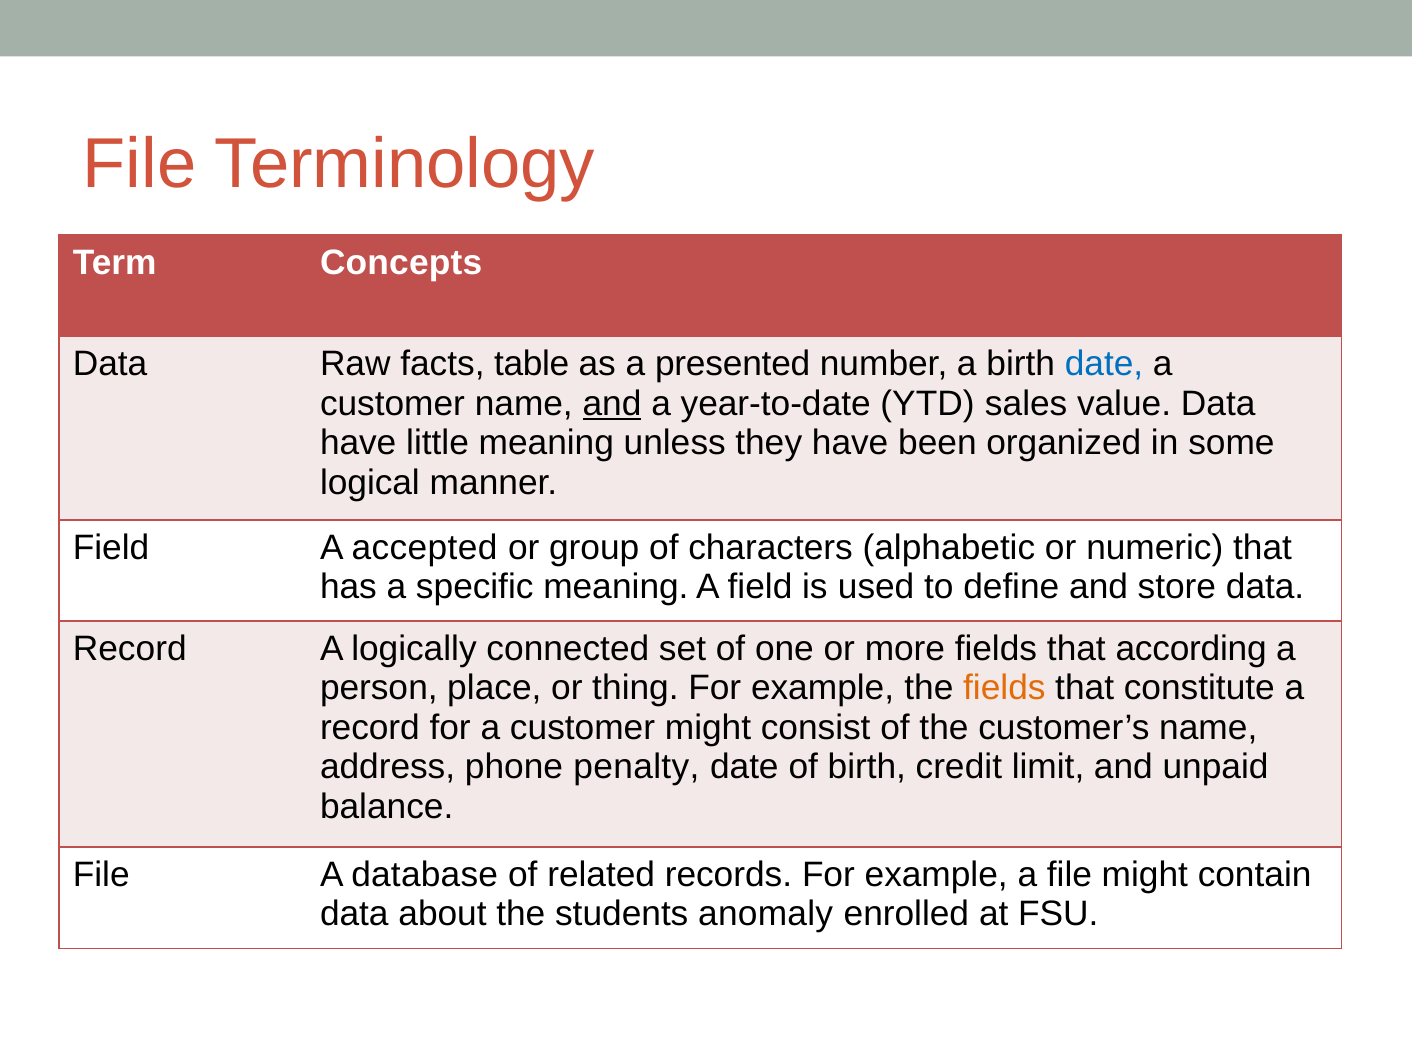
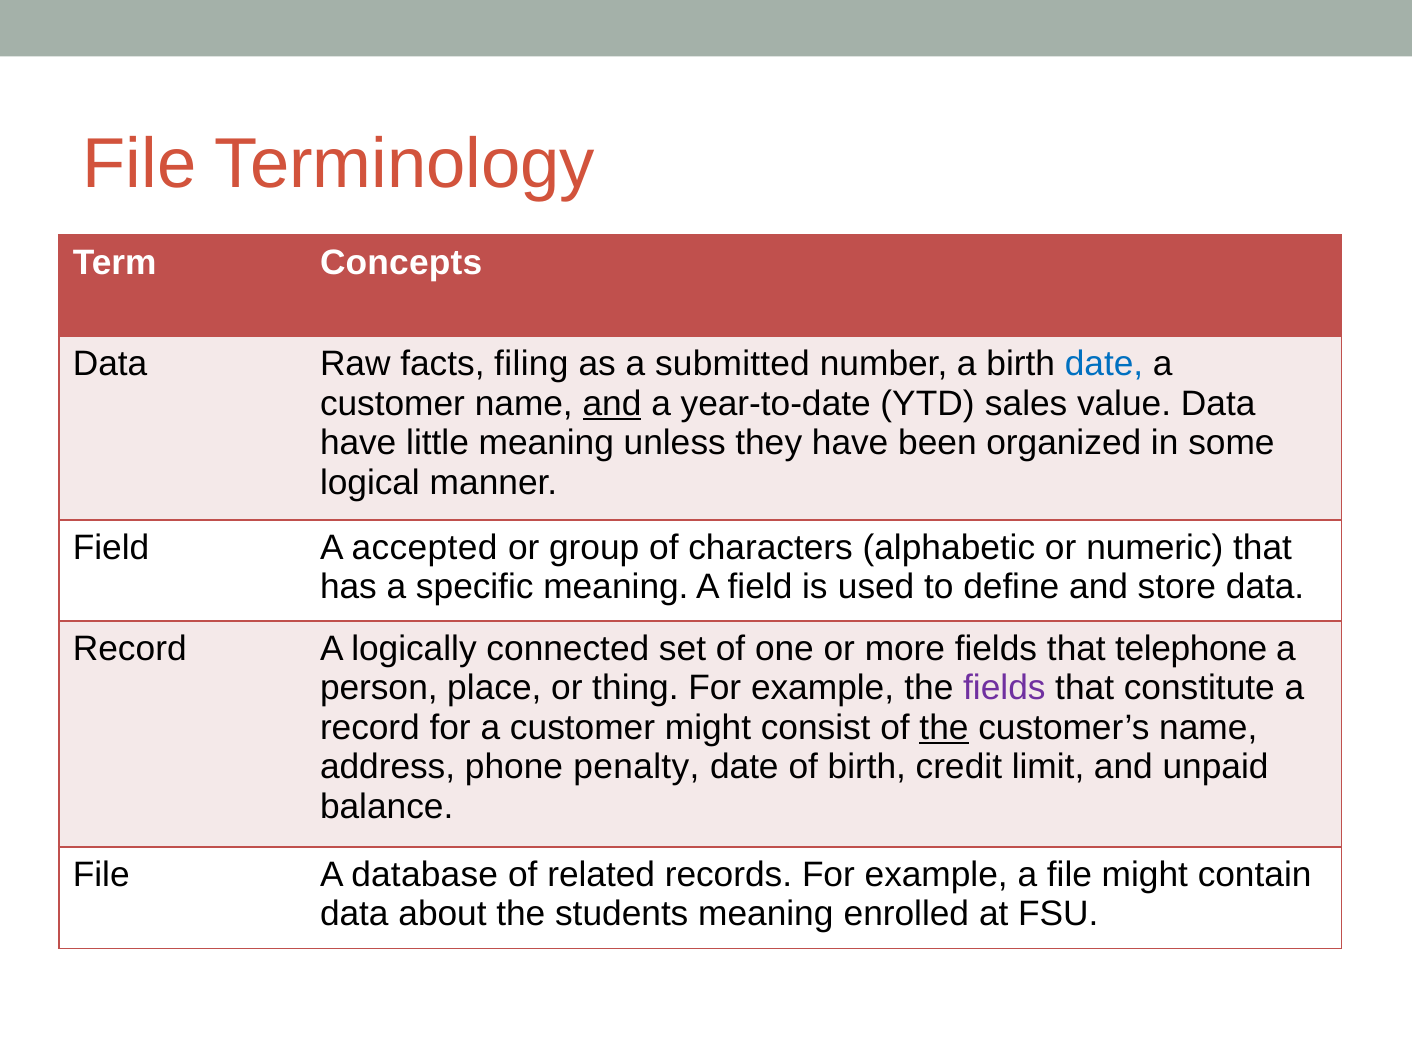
table: table -> filing
presented: presented -> submitted
according: according -> telephone
fields at (1004, 688) colour: orange -> purple
the at (944, 728) underline: none -> present
students anomaly: anomaly -> meaning
